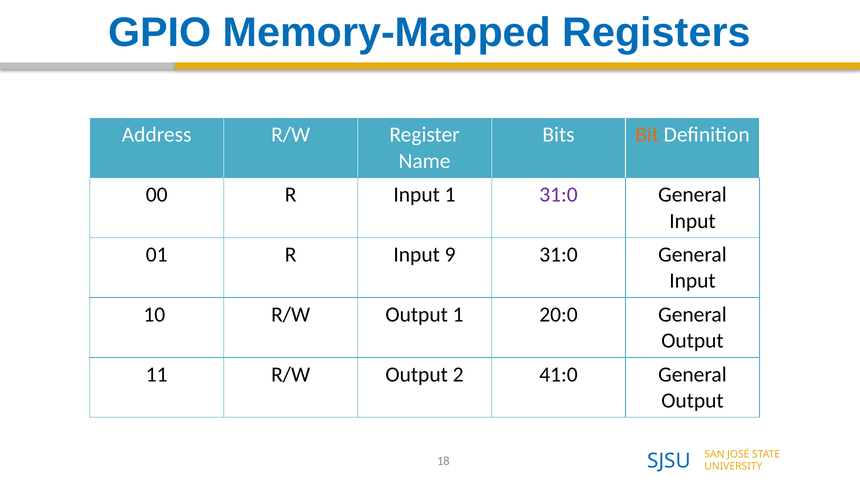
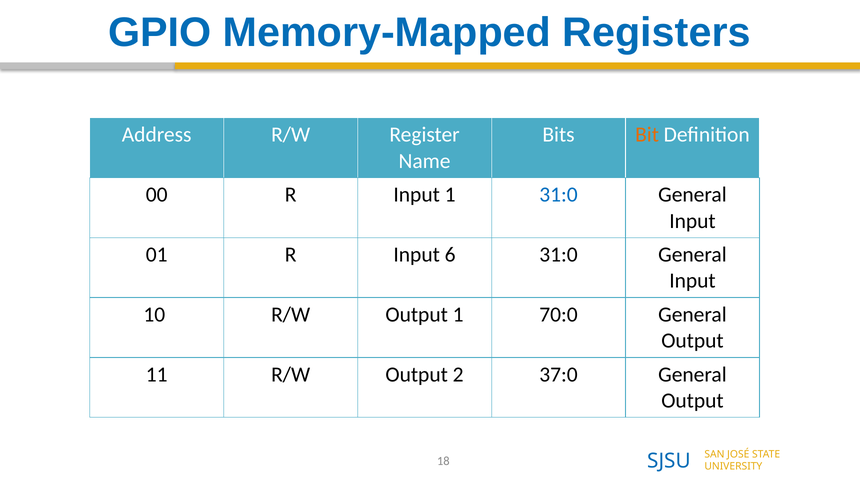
31:0 at (559, 195) colour: purple -> blue
9: 9 -> 6
20:0: 20:0 -> 70:0
41:0: 41:0 -> 37:0
